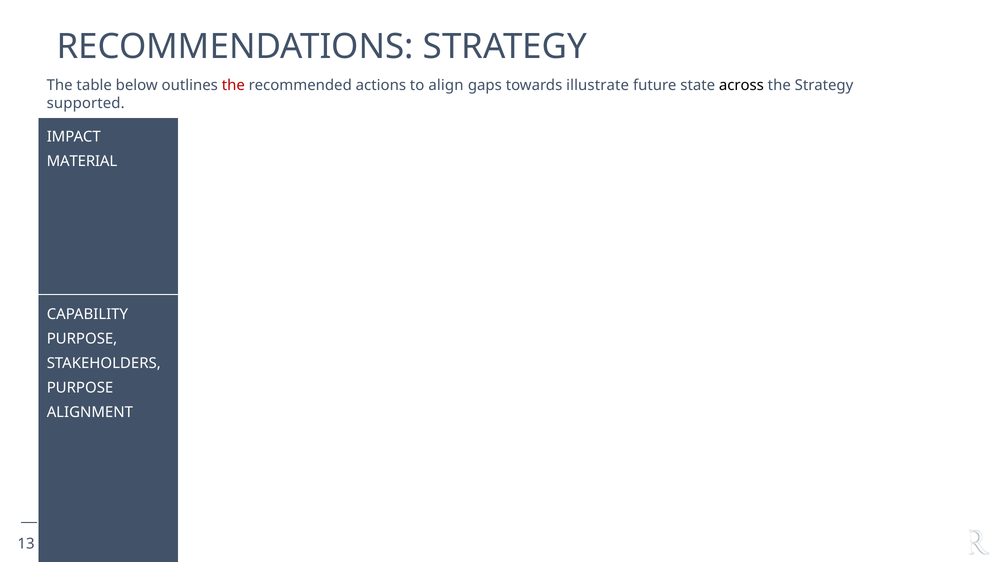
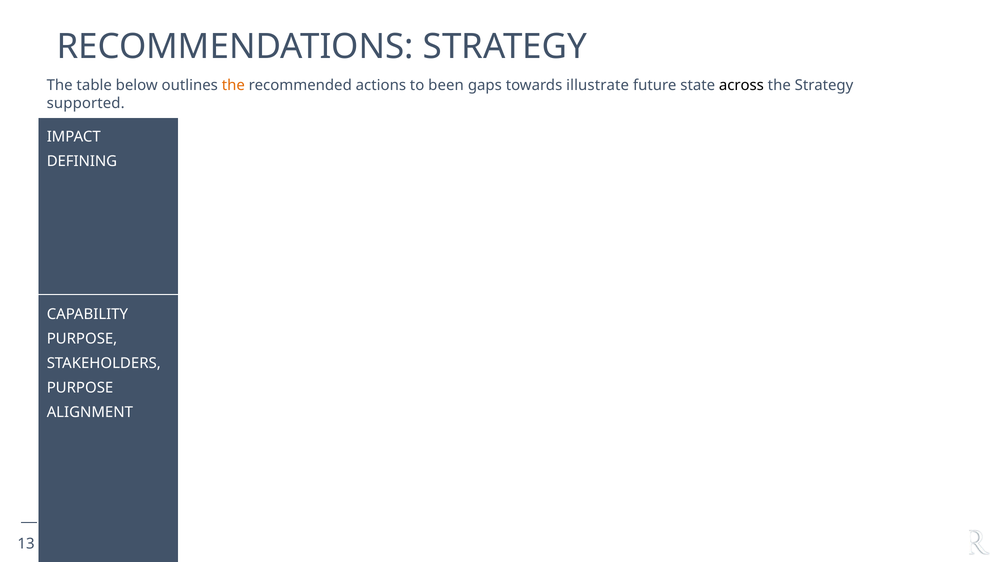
the at (233, 85) colour: red -> orange
align: align -> been
MATERIAL: MATERIAL -> DEFINING
